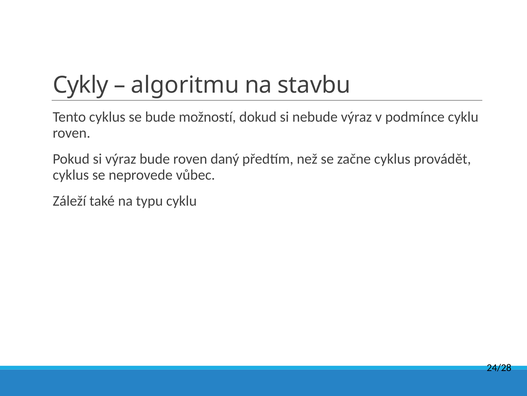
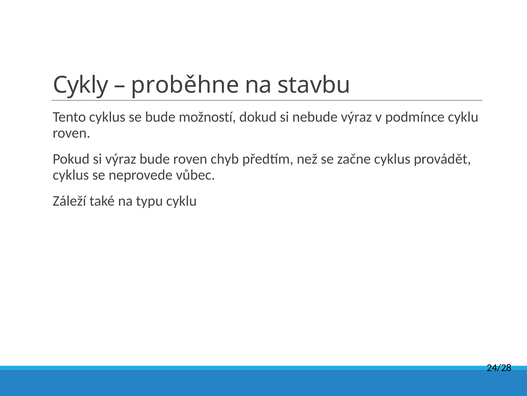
algoritmu: algoritmu -> proběhne
daný: daný -> chyb
